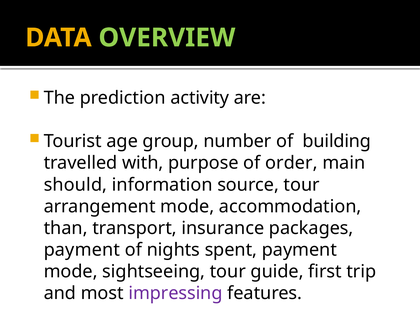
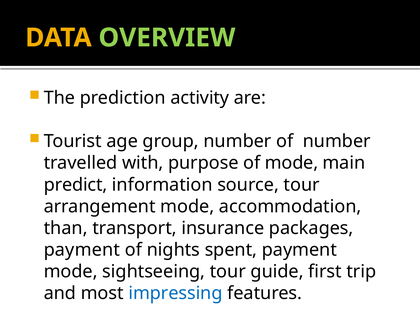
of building: building -> number
of order: order -> mode
should: should -> predict
impressing colour: purple -> blue
